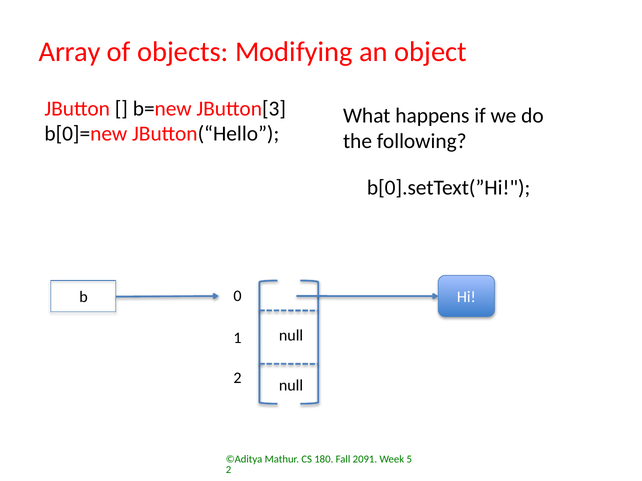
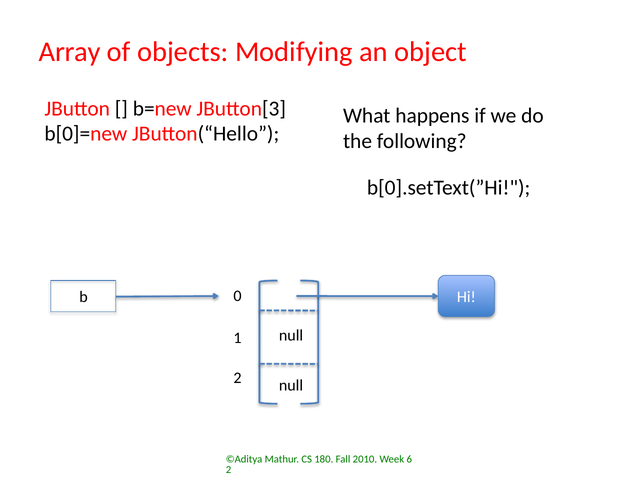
2091: 2091 -> 2010
5: 5 -> 6
